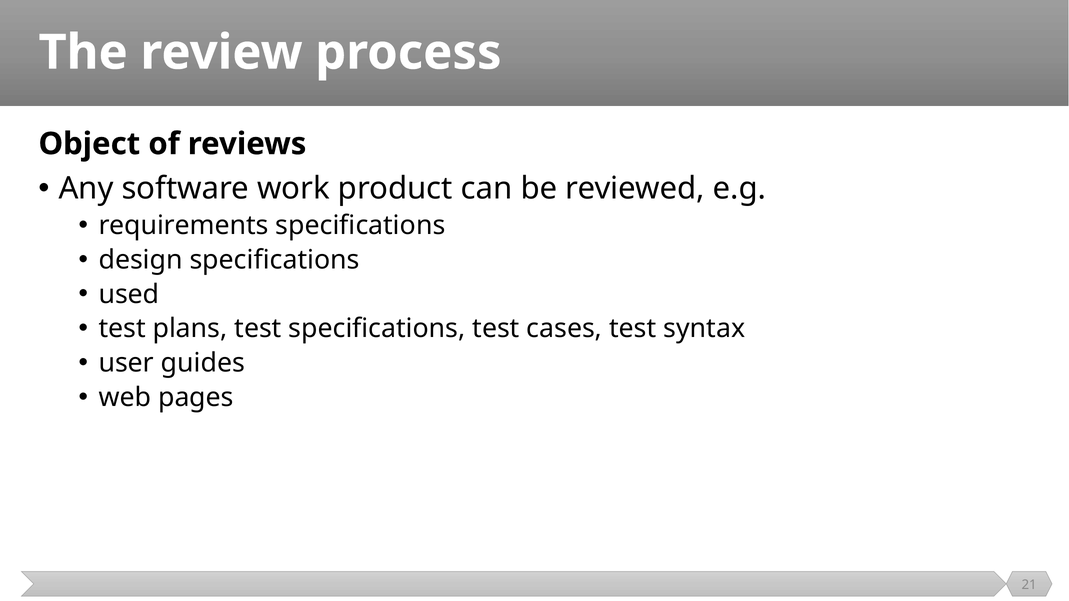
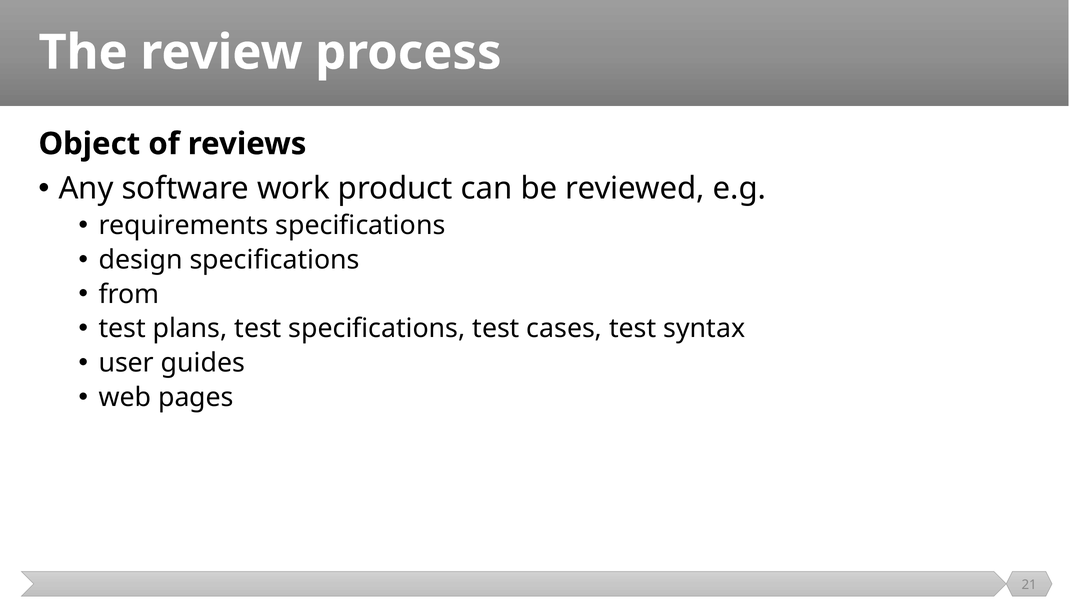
used: used -> from
